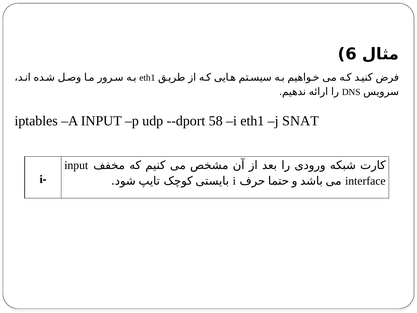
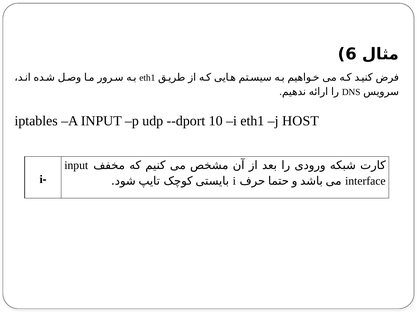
58: 58 -> 10
SNAT: SNAT -> HOST
